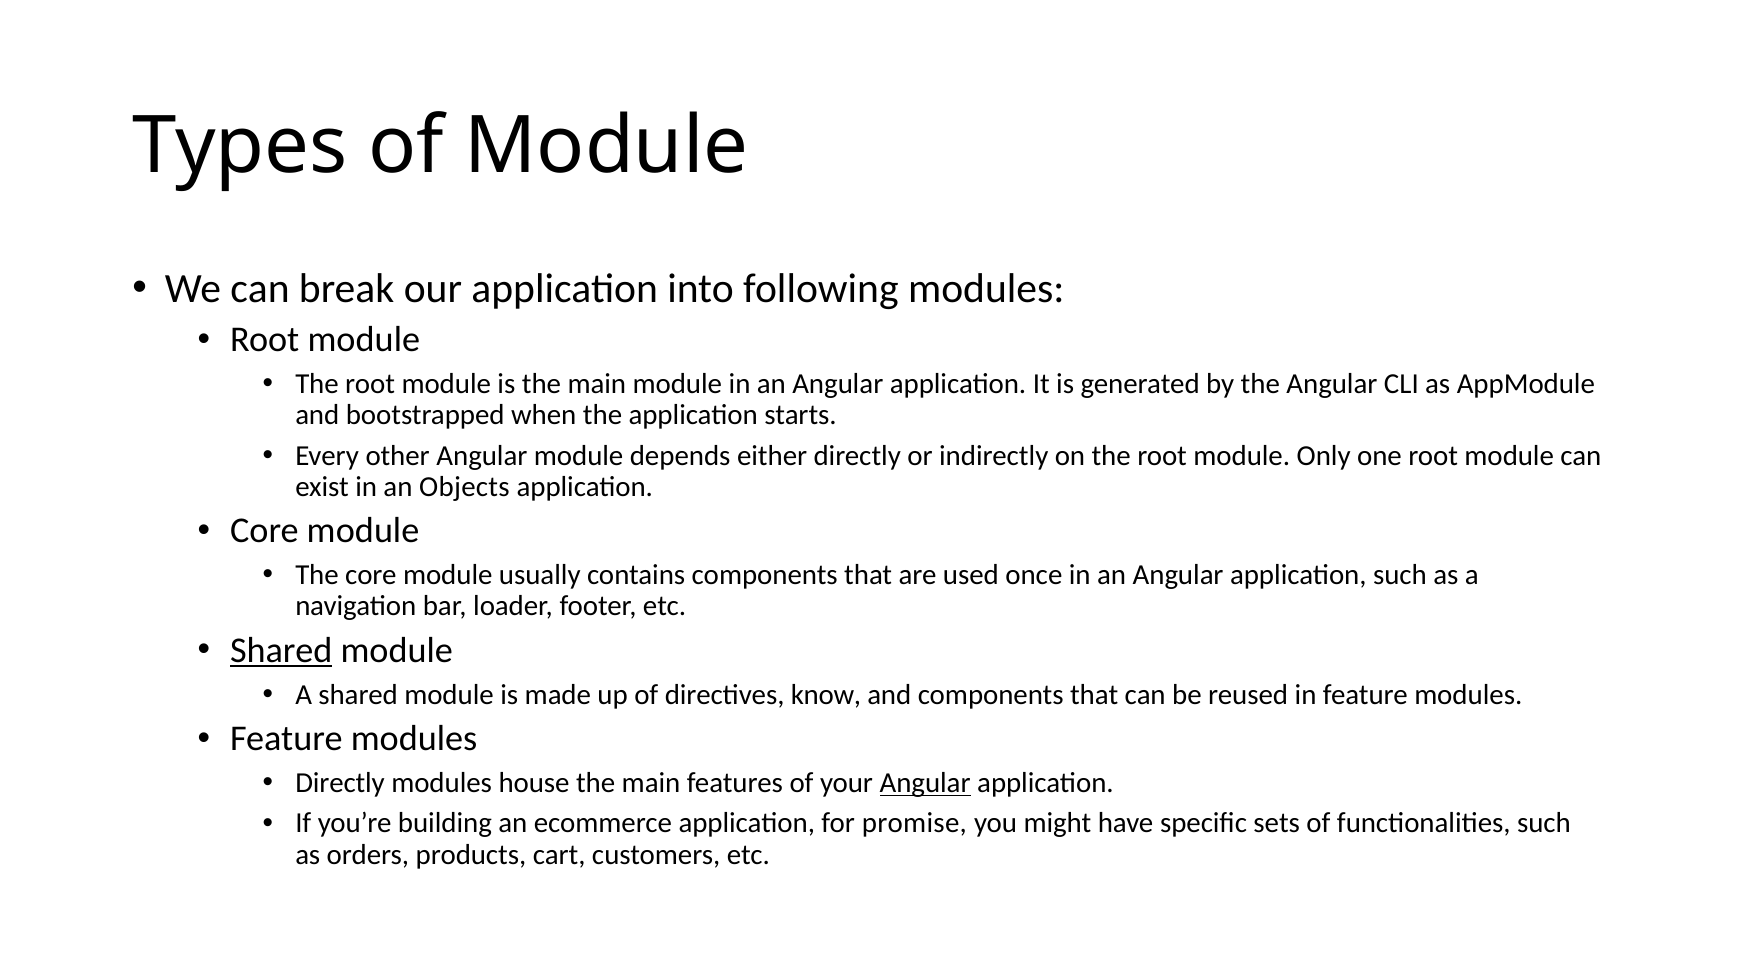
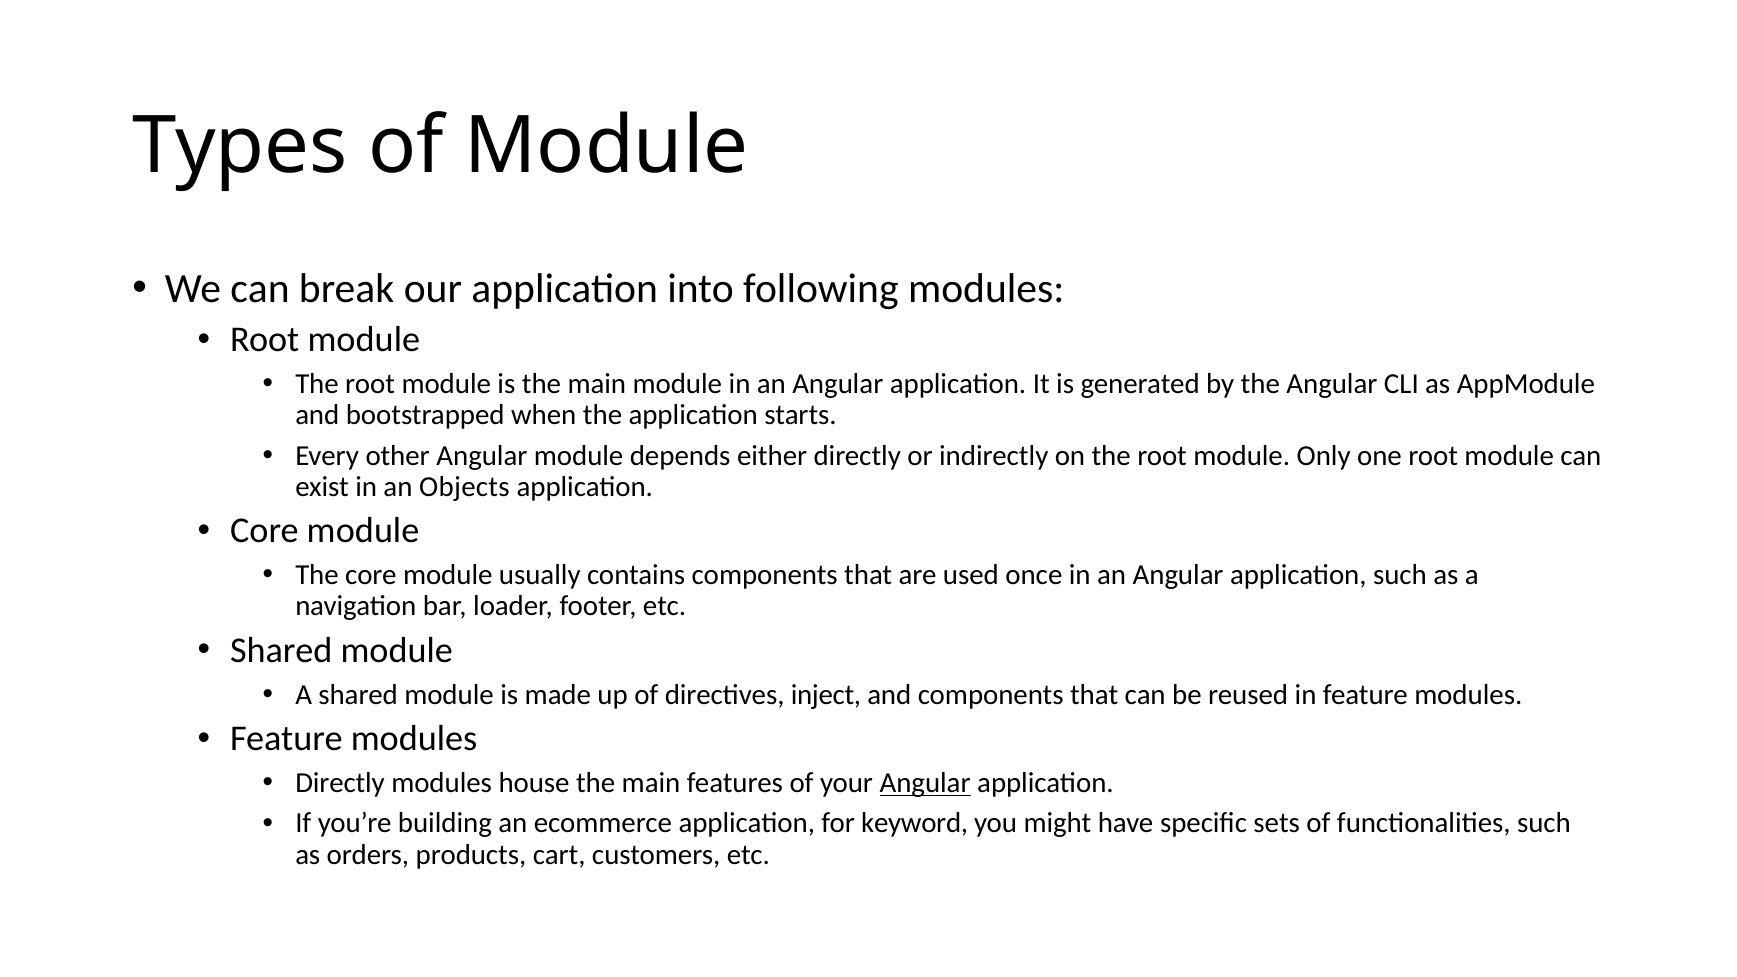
Shared at (281, 651) underline: present -> none
know: know -> inject
promise: promise -> keyword
